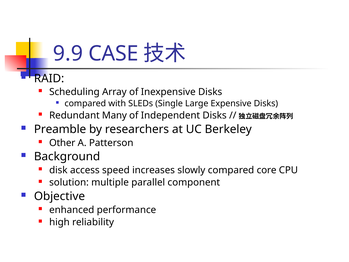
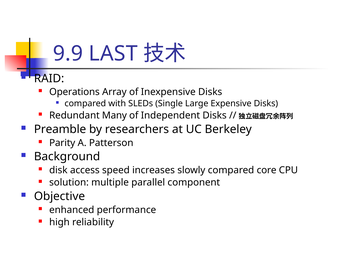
CASE: CASE -> LAST
Scheduling: Scheduling -> Operations
Other: Other -> Parity
